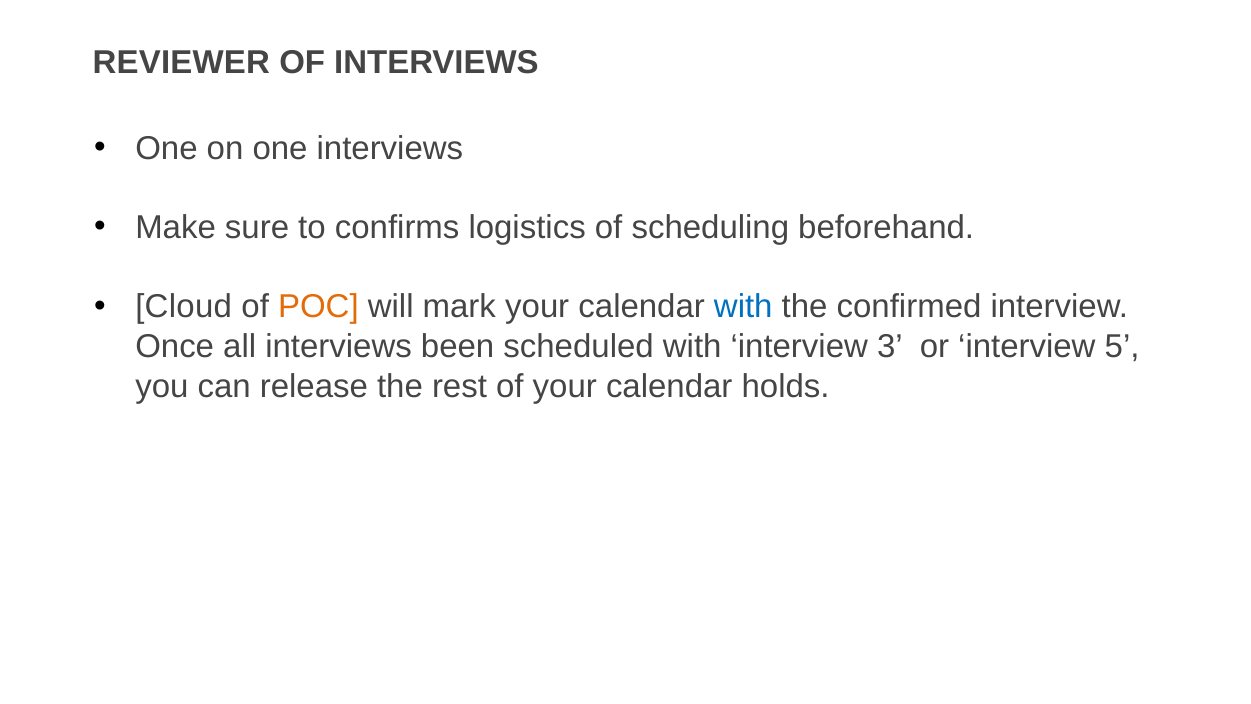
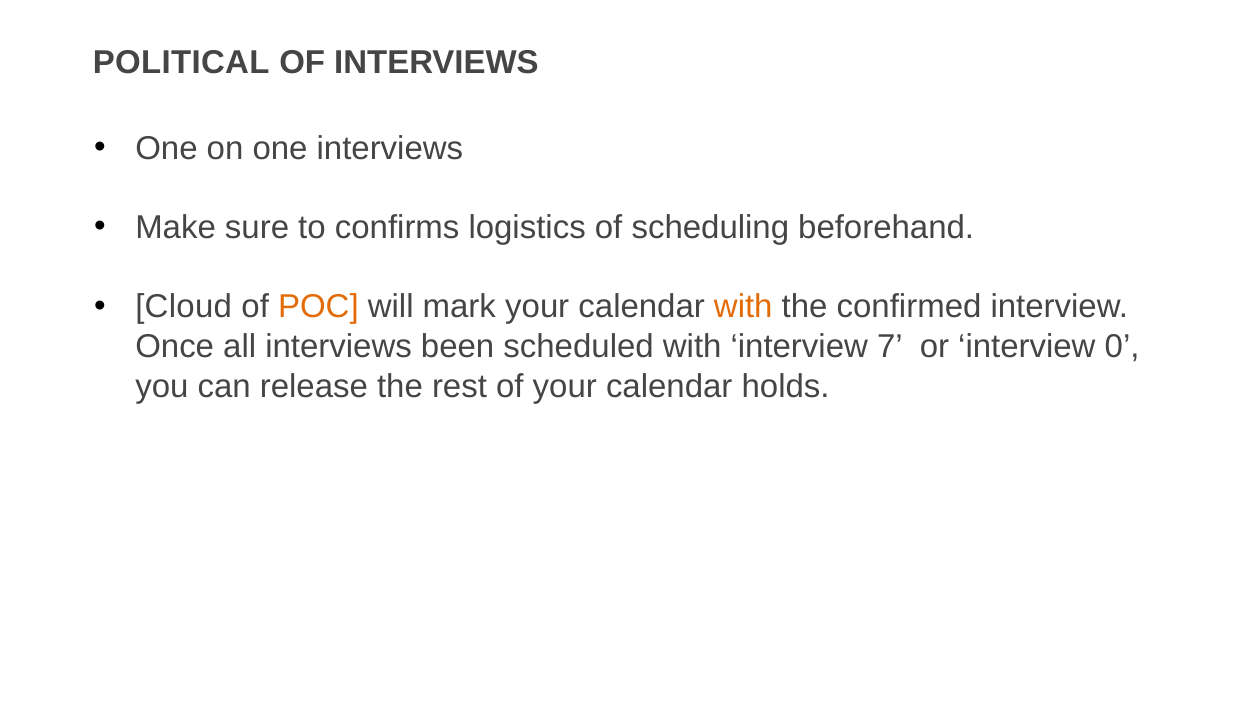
REVIEWER: REVIEWER -> POLITICAL
with at (743, 307) colour: blue -> orange
3: 3 -> 7
5: 5 -> 0
